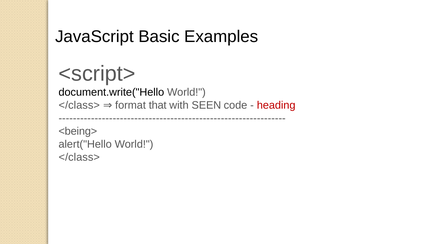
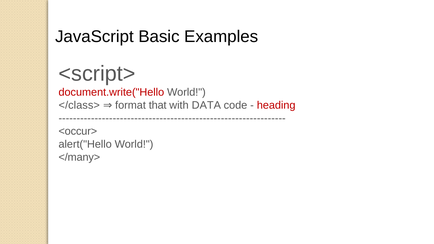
document.write("Hello colour: black -> red
SEEN: SEEN -> DATA
<being>: <being> -> <occur>
</class> at (79, 157): </class> -> </many>
